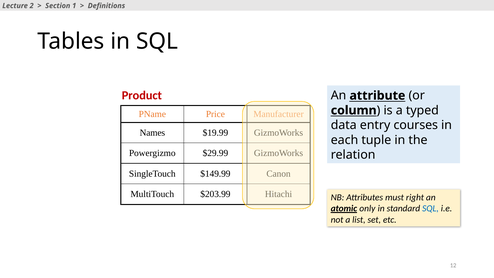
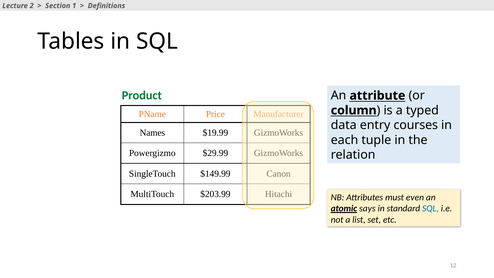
Product colour: red -> green
right: right -> even
only: only -> says
